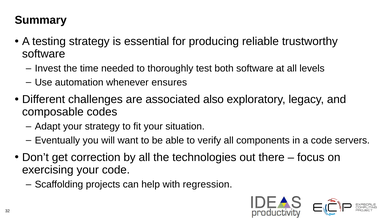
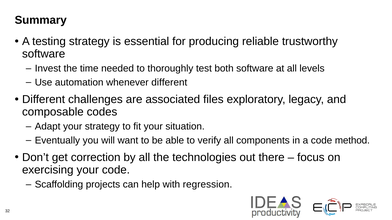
whenever ensures: ensures -> different
also: also -> files
servers: servers -> method
